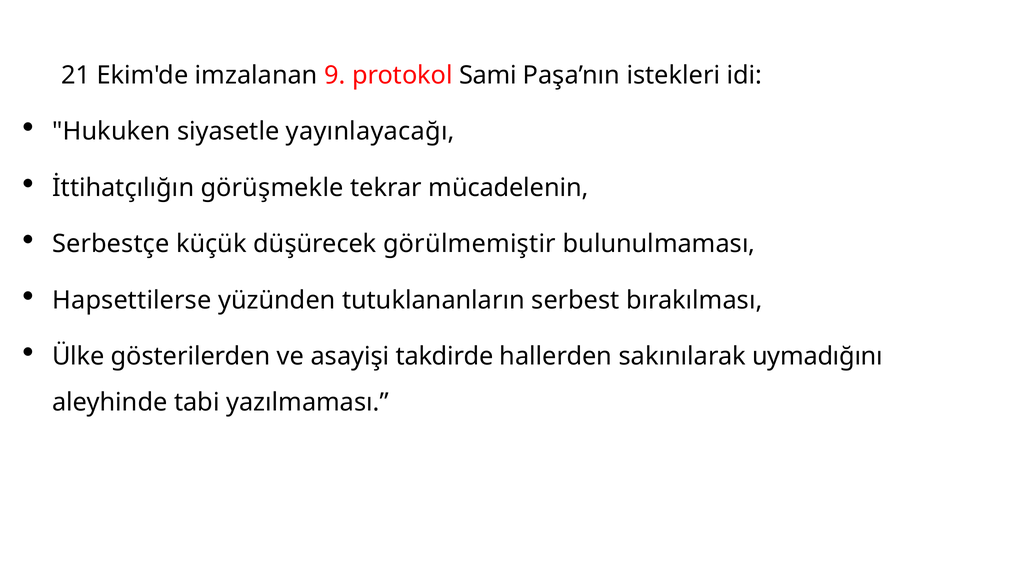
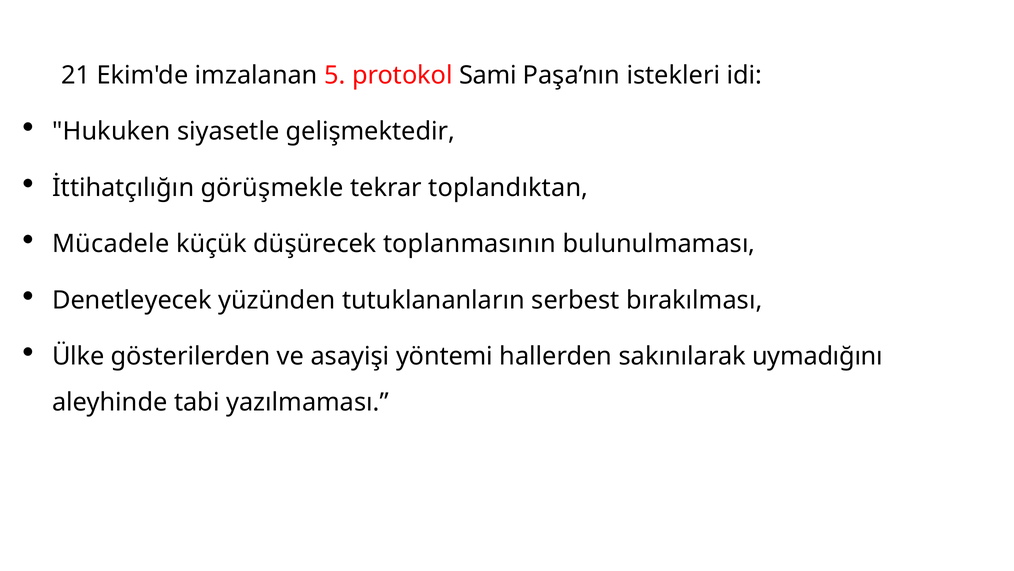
9: 9 -> 5
yayınlayacağı: yayınlayacağı -> gelişmektedir
mücadelenin: mücadelenin -> toplandıktan
Serbestçe: Serbestçe -> Mücadele
görülmemiştir: görülmemiştir -> toplanmasının
Hapsettilerse: Hapsettilerse -> Denetleyecek
takdirde: takdirde -> yöntemi
